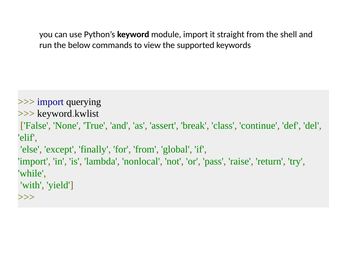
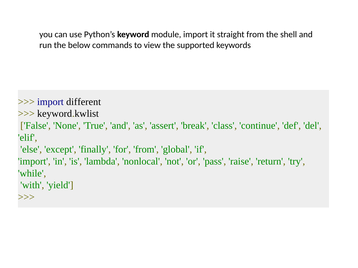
querying: querying -> different
